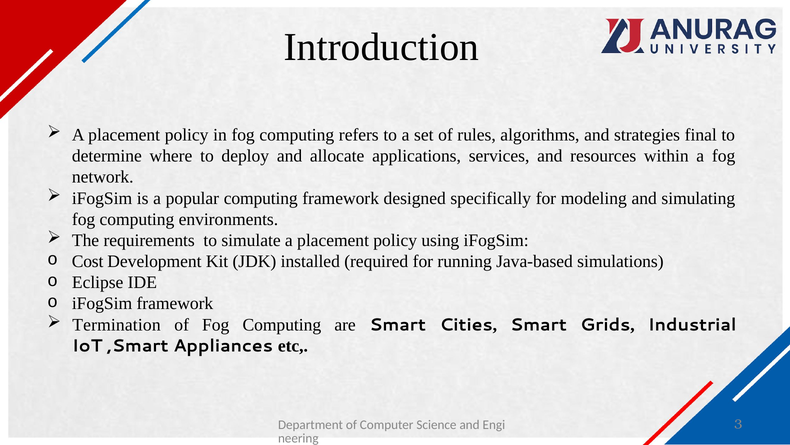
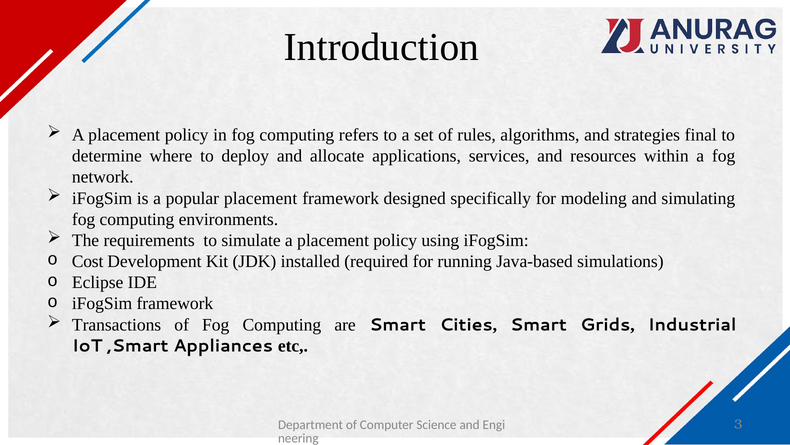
popular computing: computing -> placement
Termination: Termination -> Transactions
